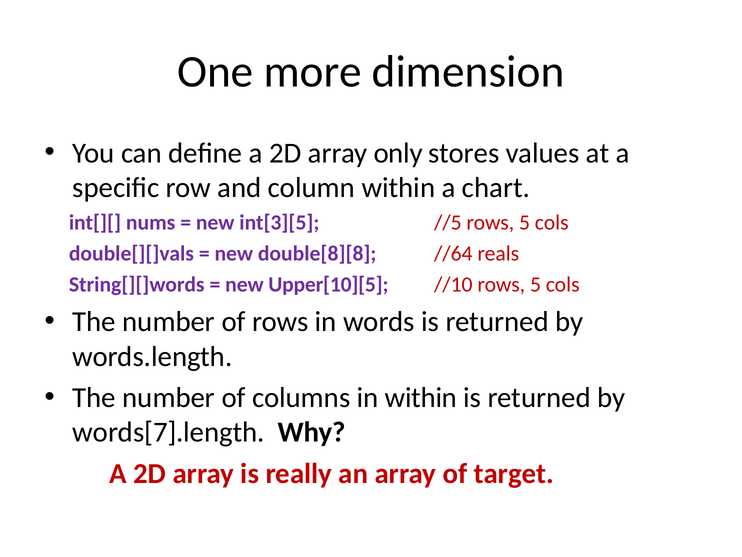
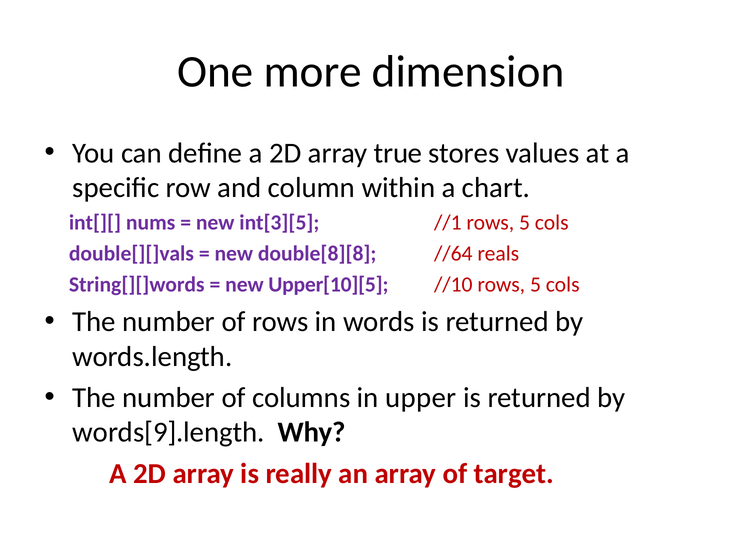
only: only -> true
//5: //5 -> //1
in within: within -> upper
words[7].length: words[7].length -> words[9].length
